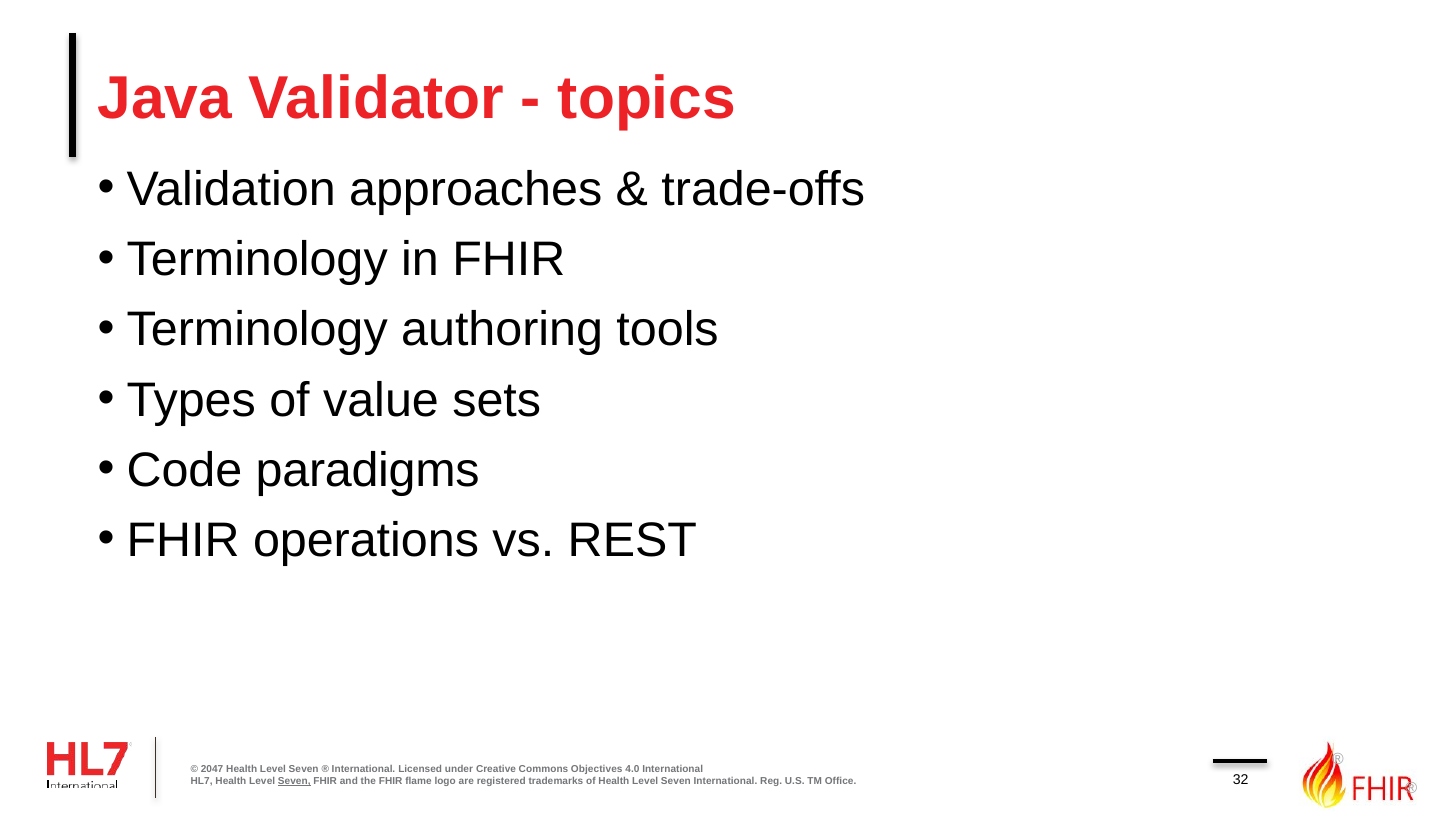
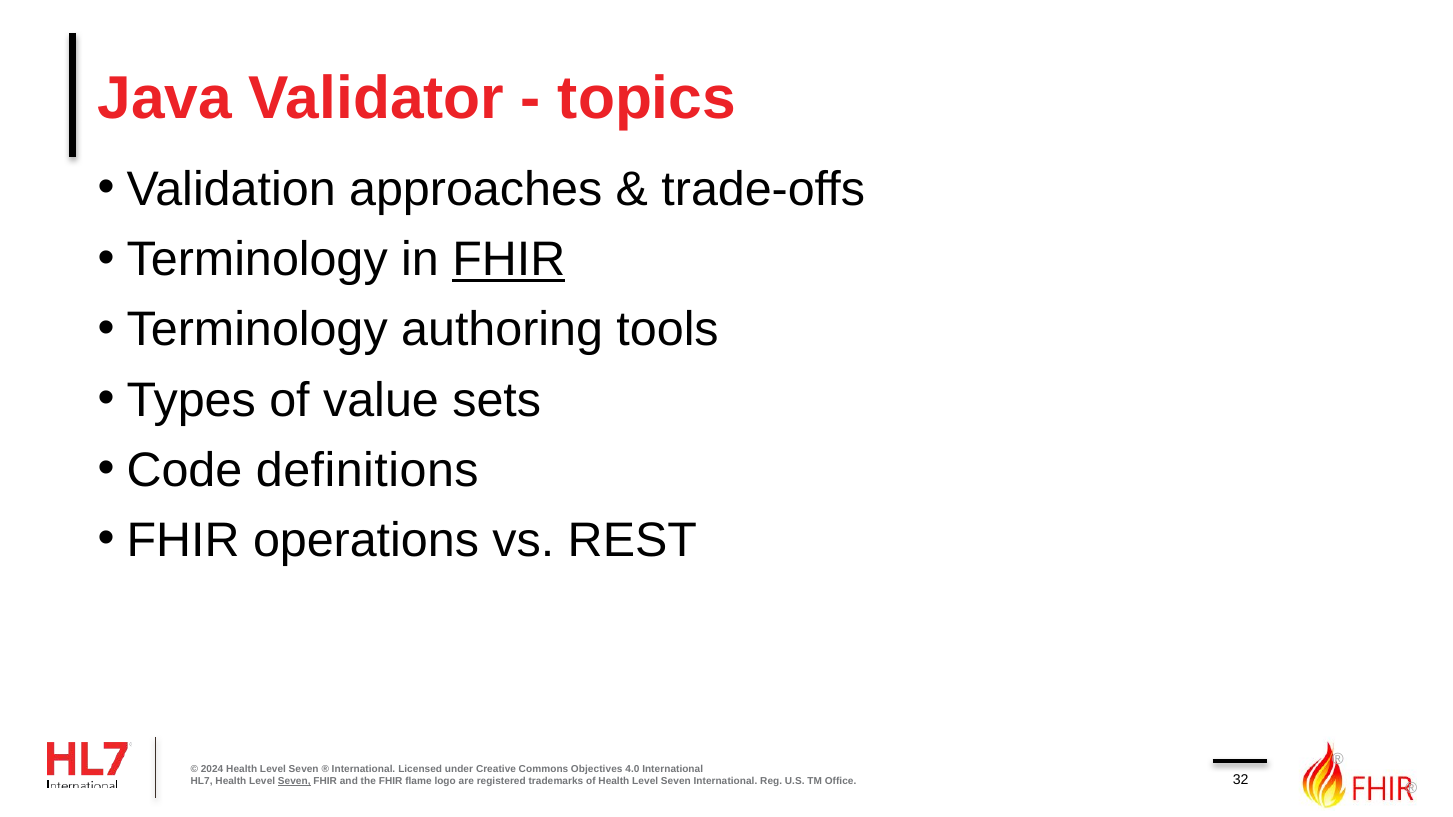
FHIR at (509, 260) underline: none -> present
paradigms: paradigms -> definitions
2047: 2047 -> 2024
